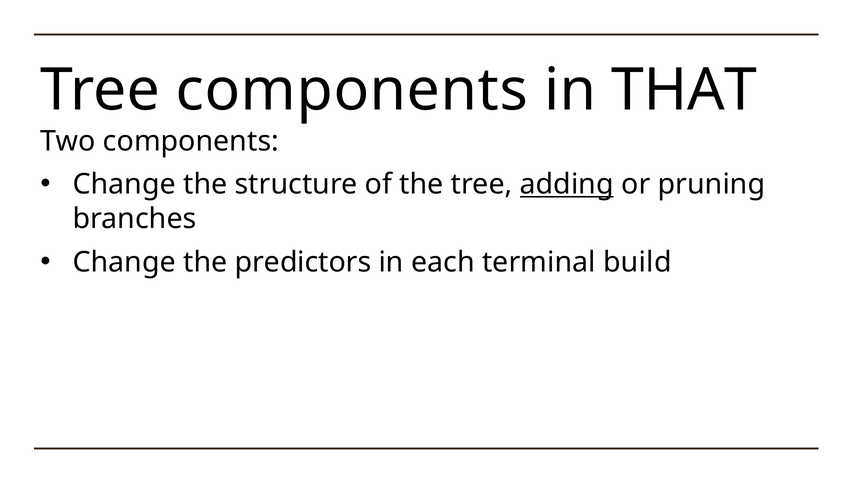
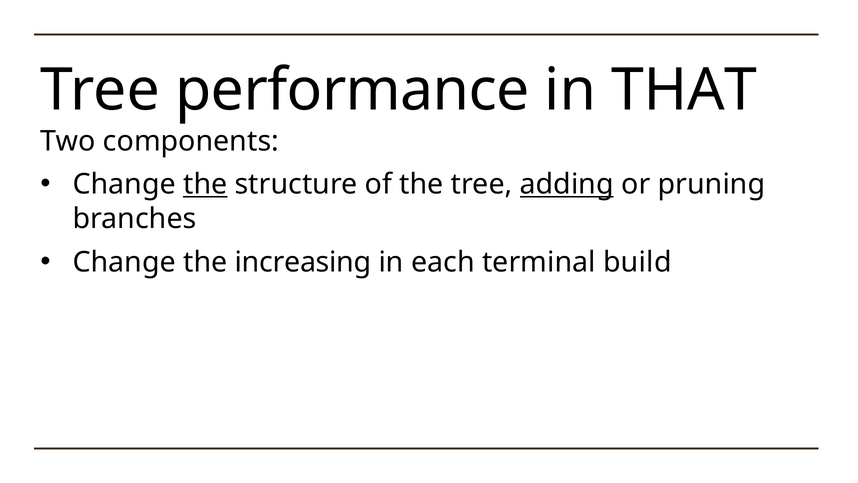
Tree components: components -> performance
the at (205, 184) underline: none -> present
predictors: predictors -> increasing
